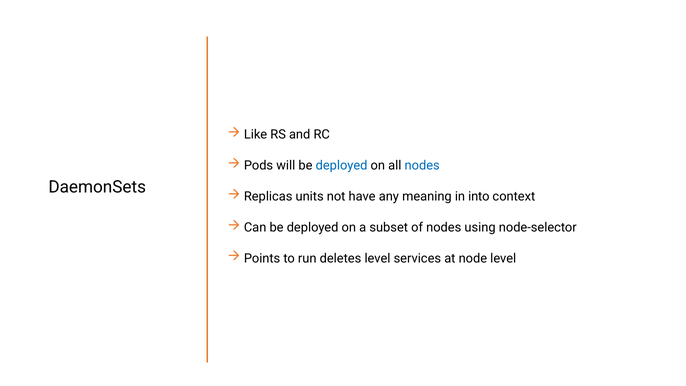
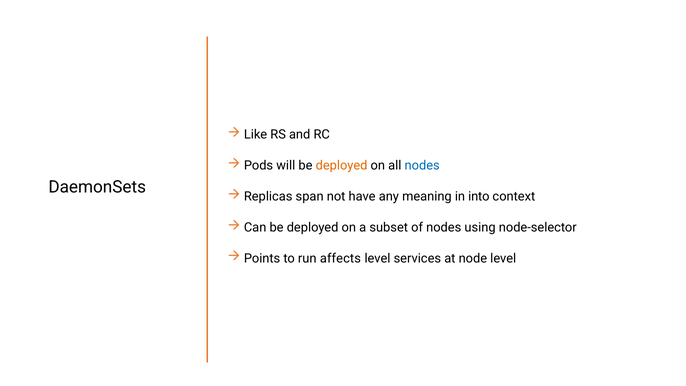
deployed at (342, 166) colour: blue -> orange
units: units -> span
deletes: deletes -> affects
